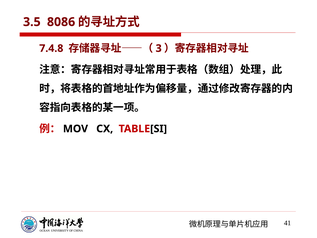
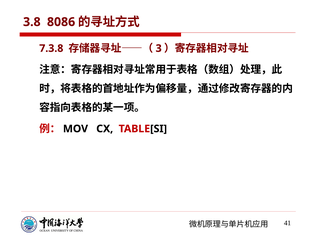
3.5: 3.5 -> 3.8
7.4.8: 7.4.8 -> 7.3.8
